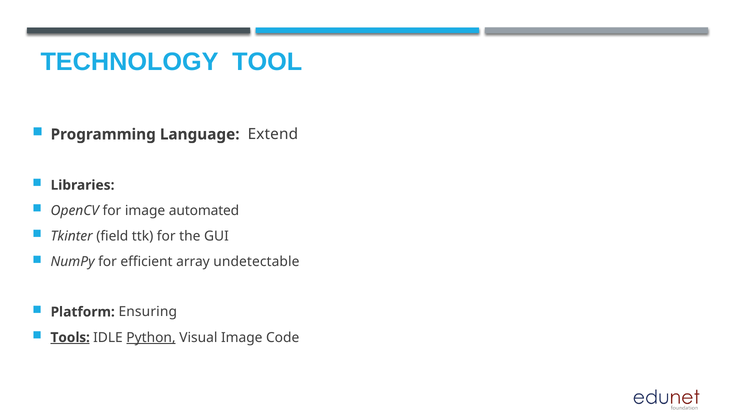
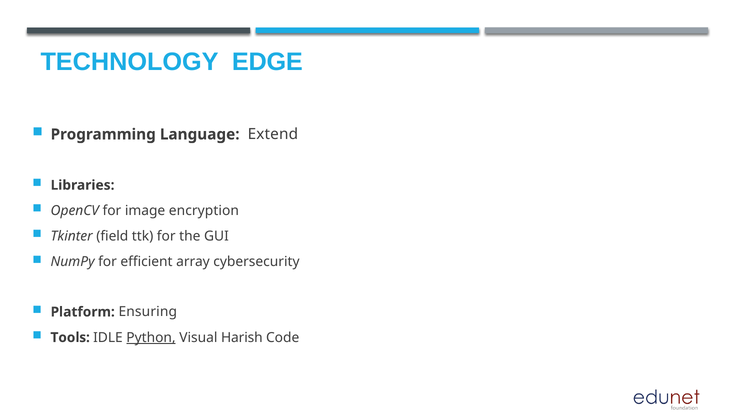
TOOL: TOOL -> EDGE
automated: automated -> encryption
undetectable: undetectable -> cybersecurity
Tools underline: present -> none
Visual Image: Image -> Harish
